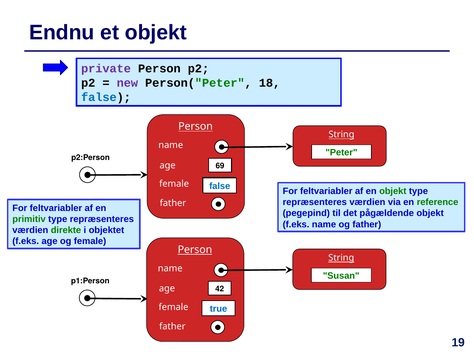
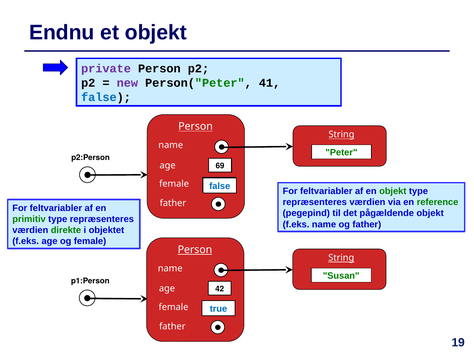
18: 18 -> 41
